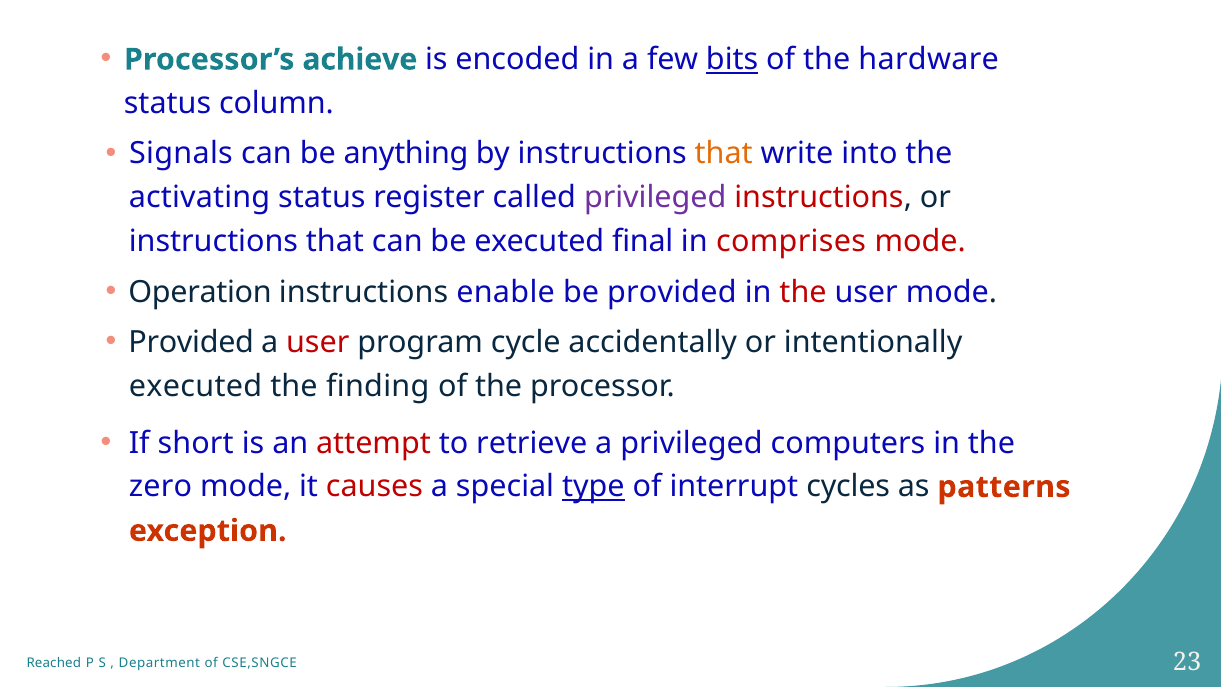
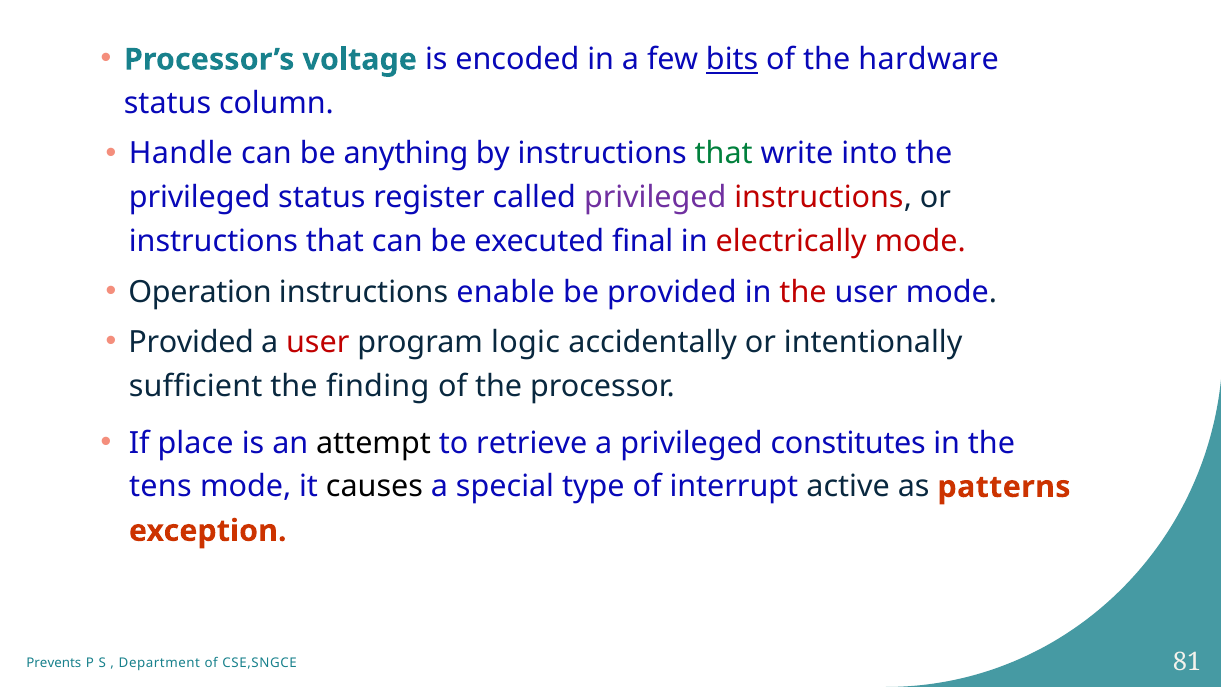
achieve: achieve -> voltage
Signals: Signals -> Handle
that at (724, 154) colour: orange -> green
activating at (200, 198): activating -> privileged
comprises: comprises -> electrically
cycle: cycle -> logic
executed at (196, 386): executed -> sufficient
short: short -> place
attempt colour: red -> black
computers: computers -> constitutes
zero: zero -> tens
causes colour: red -> black
type underline: present -> none
cycles: cycles -> active
Reached: Reached -> Prevents
23: 23 -> 81
